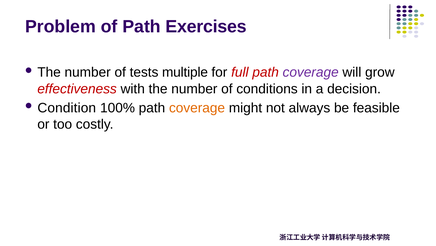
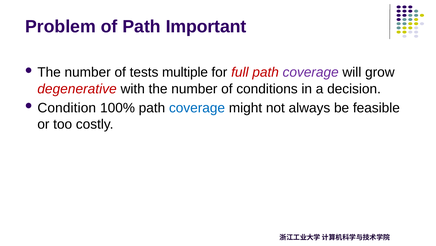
Exercises: Exercises -> Important
effectiveness: effectiveness -> degenerative
coverage at (197, 108) colour: orange -> blue
